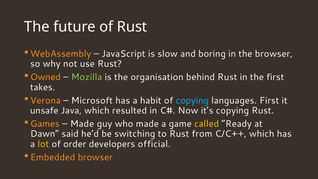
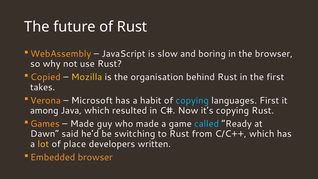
Owned: Owned -> Copied
Mozilla colour: light green -> yellow
unsafe: unsafe -> among
called colour: yellow -> light blue
order: order -> place
official: official -> written
